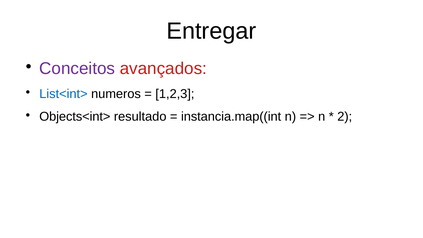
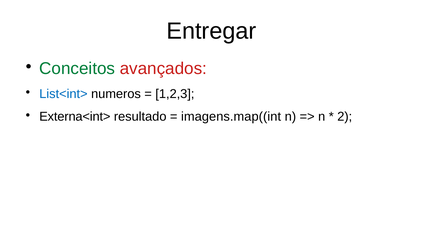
Conceitos colour: purple -> green
Objects<int>: Objects<int> -> Externa<int>
instancia.map((int: instancia.map((int -> imagens.map((int
